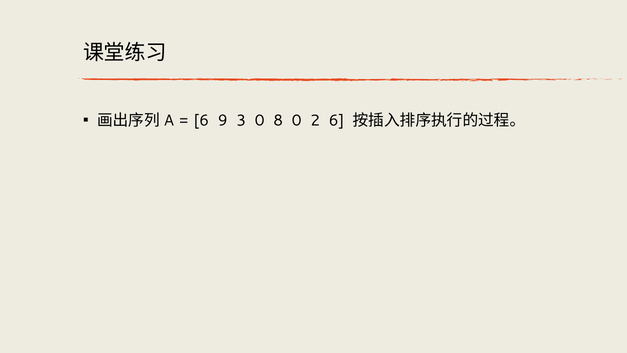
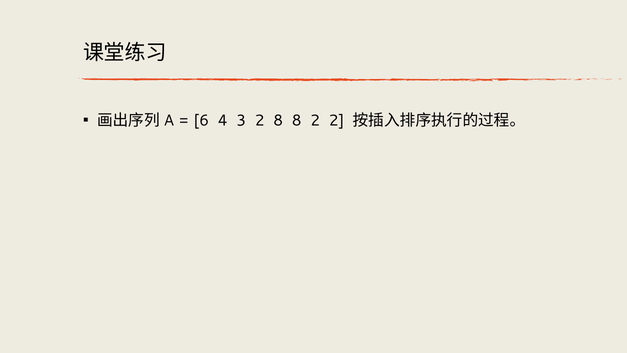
9: 9 -> 4
3 0: 0 -> 2
8 0: 0 -> 8
2 6: 6 -> 2
